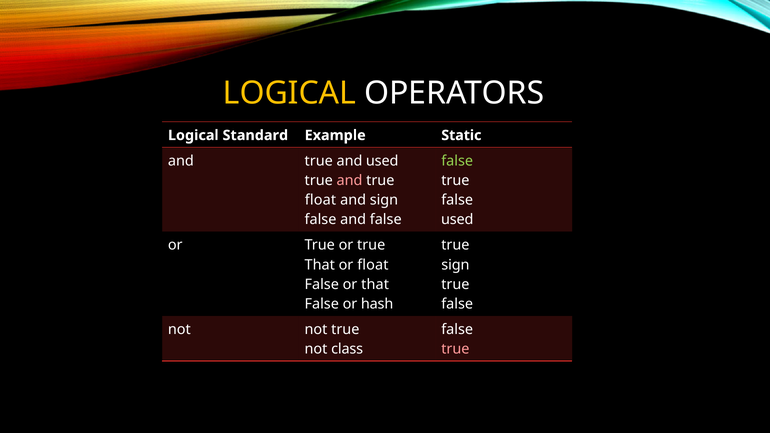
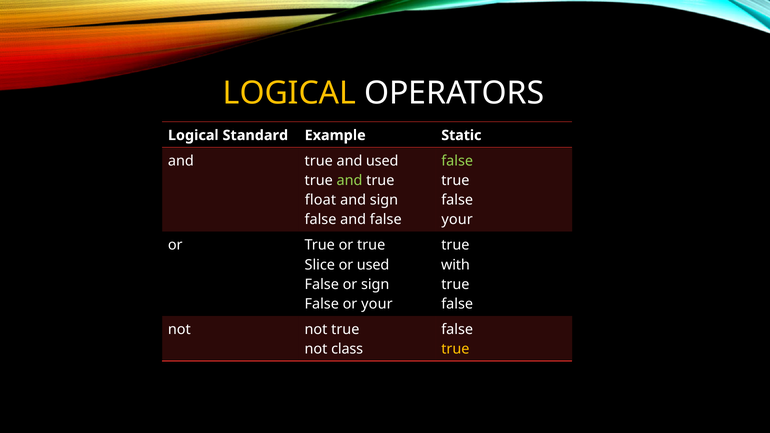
and at (350, 180) colour: pink -> light green
used at (457, 220): used -> your
That at (320, 265): That -> Slice
or float: float -> used
sign at (455, 265): sign -> with
or that: that -> sign
or hash: hash -> your
true at (455, 349) colour: pink -> yellow
